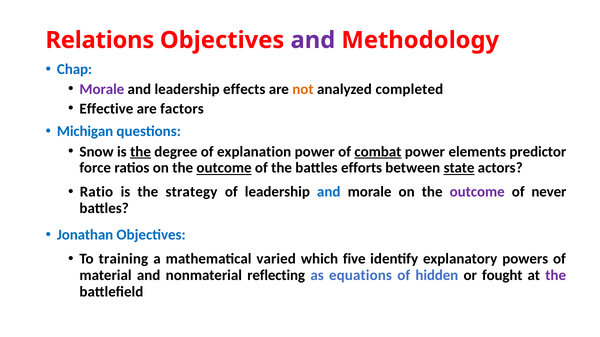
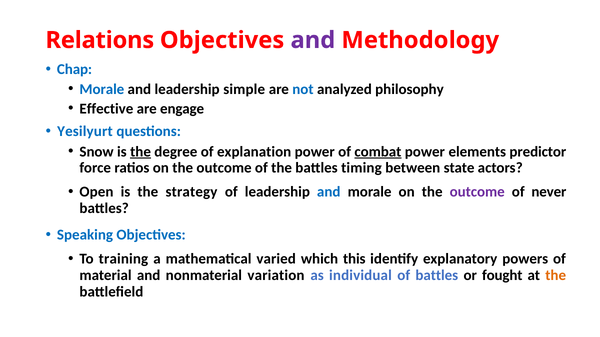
Morale at (102, 89) colour: purple -> blue
effects: effects -> simple
not colour: orange -> blue
completed: completed -> philosophy
factors: factors -> engage
Michigan: Michigan -> Yesilyurt
outcome at (224, 168) underline: present -> none
efforts: efforts -> timing
state underline: present -> none
Ratio: Ratio -> Open
Jonathan: Jonathan -> Speaking
five: five -> this
reflecting: reflecting -> variation
equations: equations -> individual
of hidden: hidden -> battles
the at (556, 276) colour: purple -> orange
